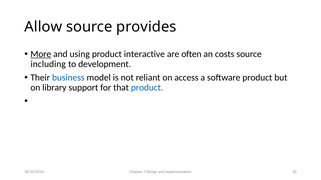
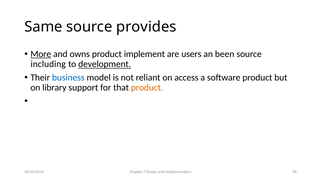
Allow: Allow -> Same
using: using -> owns
interactive: interactive -> implement
often: often -> users
costs: costs -> been
development underline: none -> present
product at (147, 88) colour: blue -> orange
